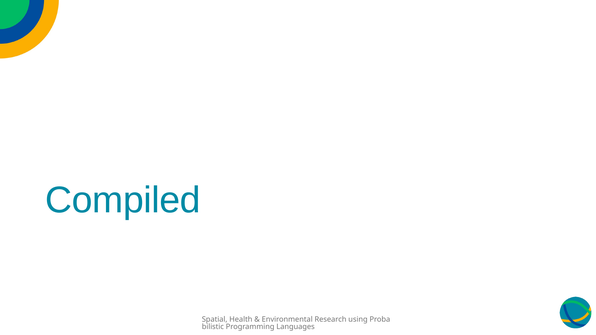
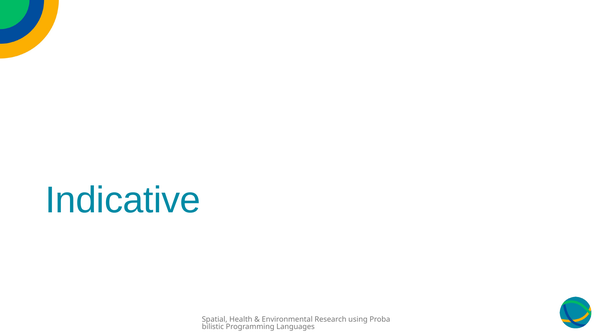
Compiled: Compiled -> Indicative
